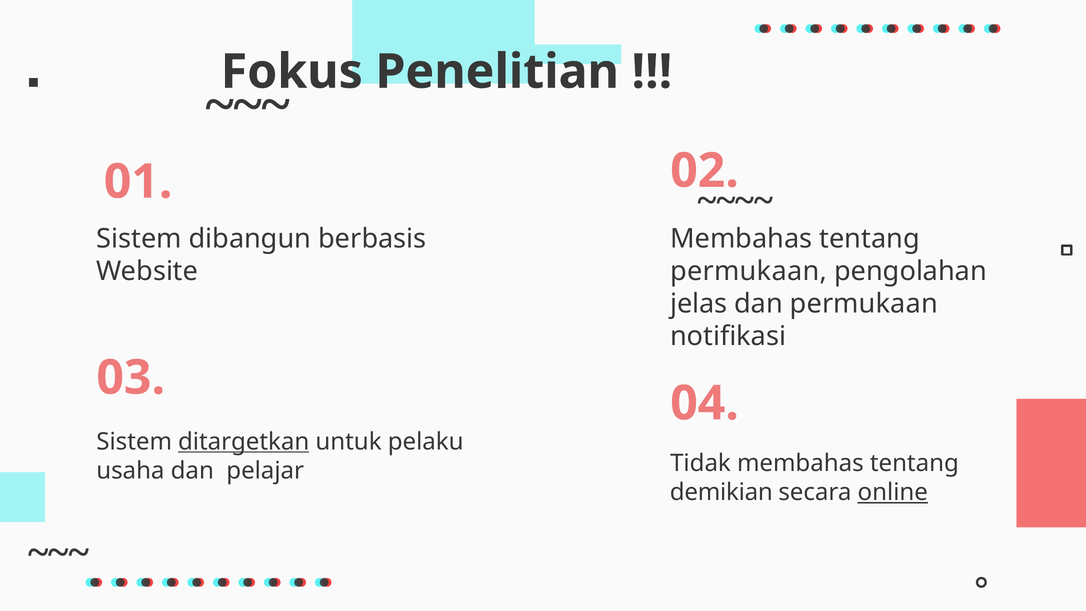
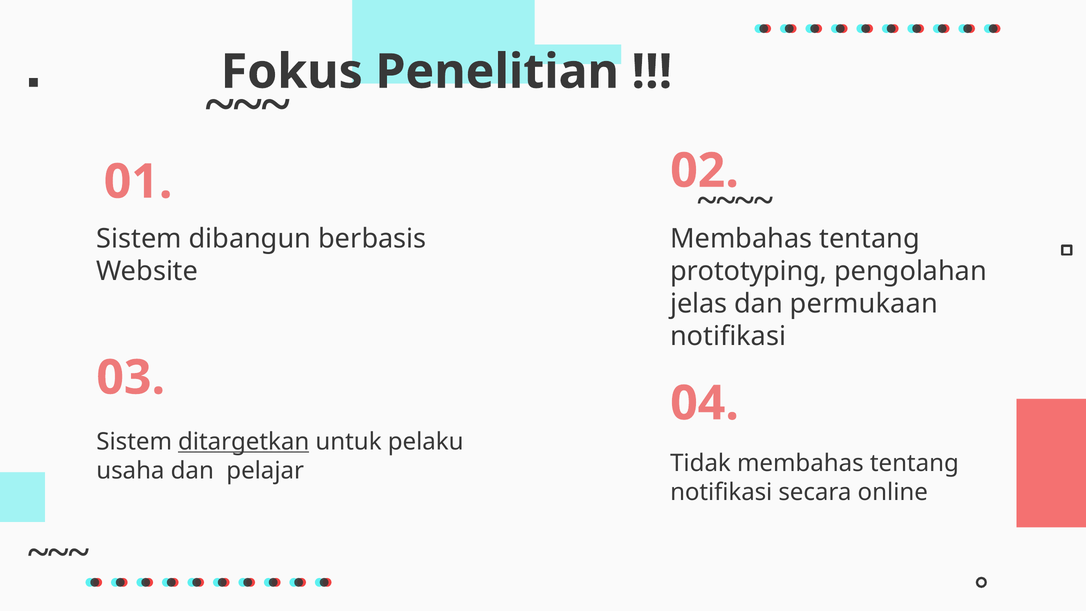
permukaan at (749, 271): permukaan -> prototyping
demikian at (721, 492): demikian -> notifikasi
online underline: present -> none
